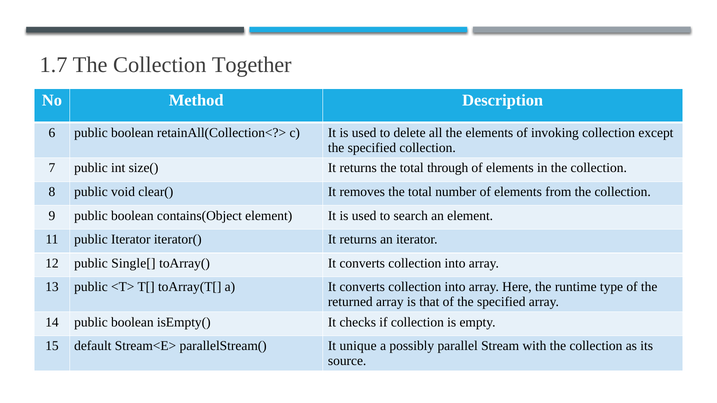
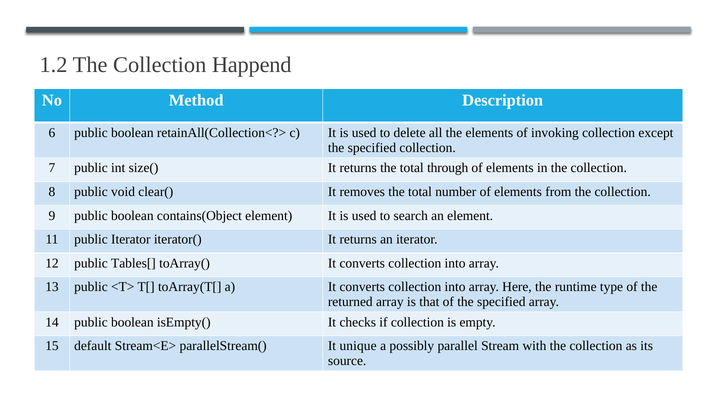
1.7: 1.7 -> 1.2
Together: Together -> Happend
Single[: Single[ -> Tables[
